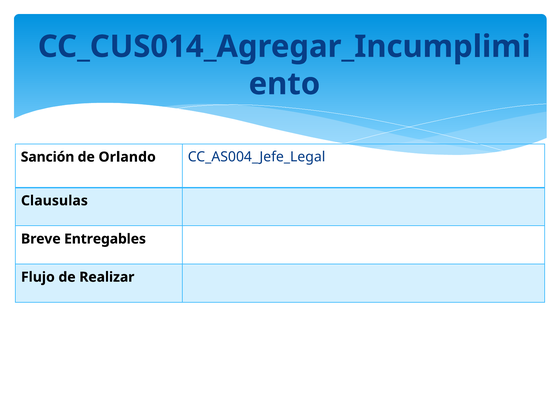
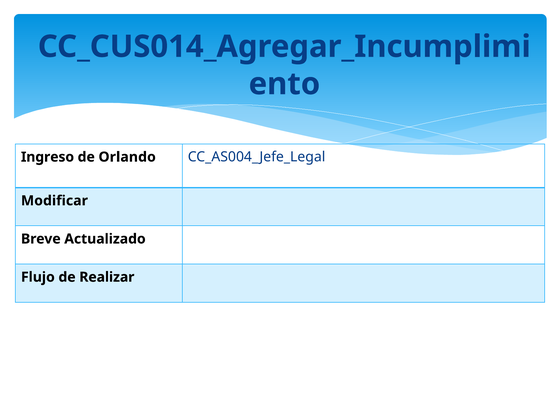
Sanción: Sanción -> Ingreso
Clausulas: Clausulas -> Modificar
Entregables: Entregables -> Actualizado
